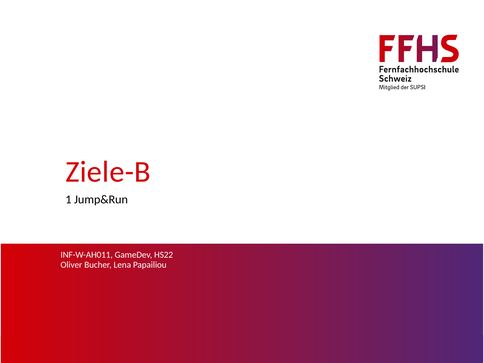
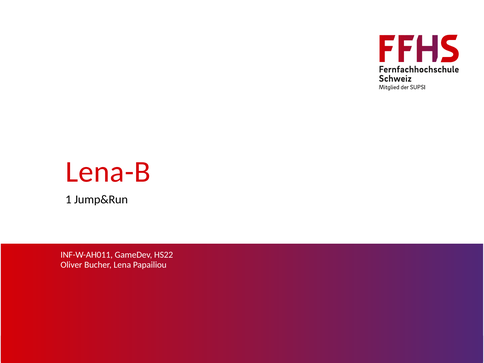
Ziele-B: Ziele-B -> Lena-B
